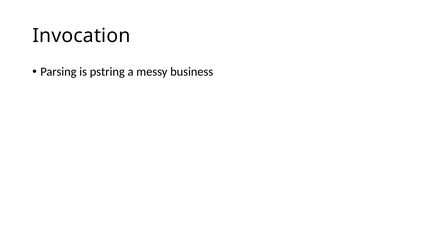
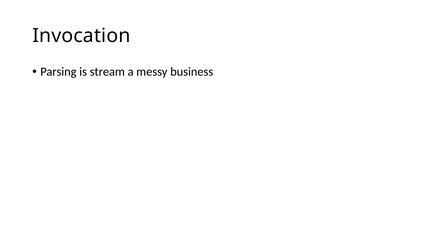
pstring: pstring -> stream
